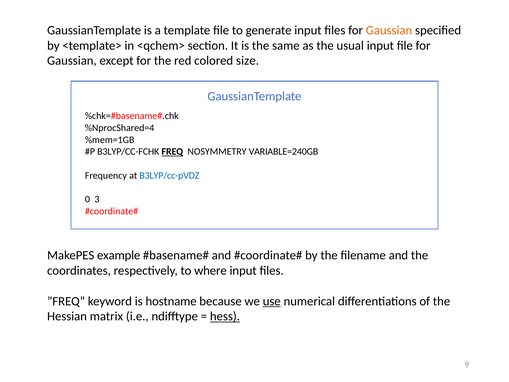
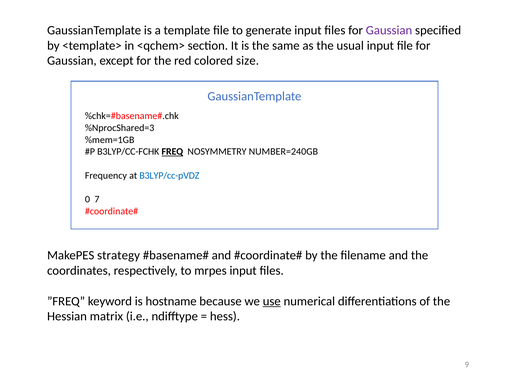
Gaussian at (389, 30) colour: orange -> purple
%NprocShared=4: %NprocShared=4 -> %NprocShared=3
VARIABLE=240GB: VARIABLE=240GB -> NUMBER=240GB
3: 3 -> 7
example: example -> strategy
where: where -> mrpes
hess underline: present -> none
